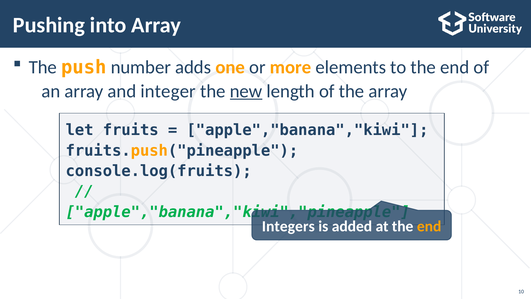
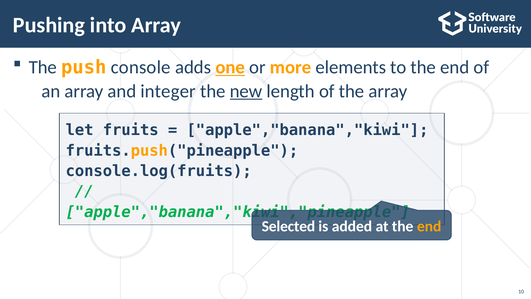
number: number -> console
one underline: none -> present
Integers: Integers -> Selected
